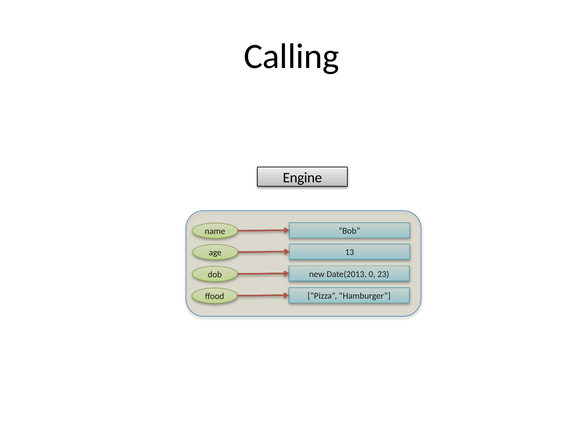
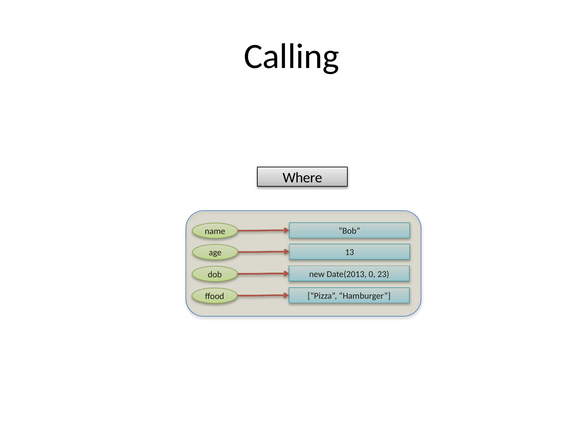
Engine: Engine -> Where
